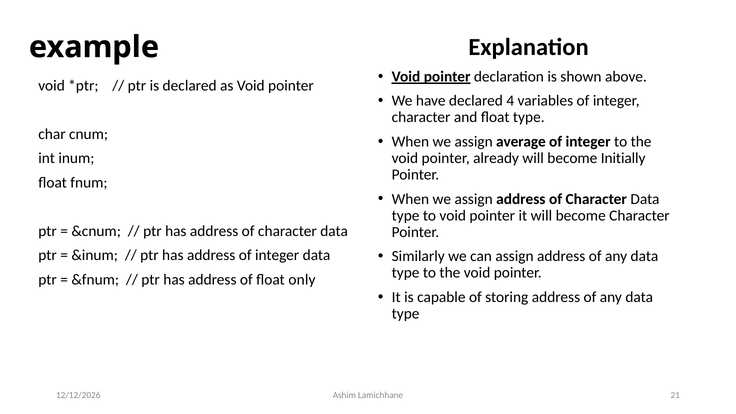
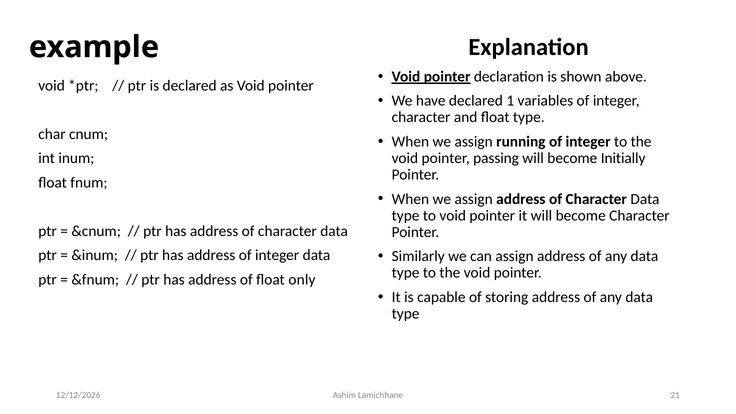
4: 4 -> 1
average: average -> running
already: already -> passing
